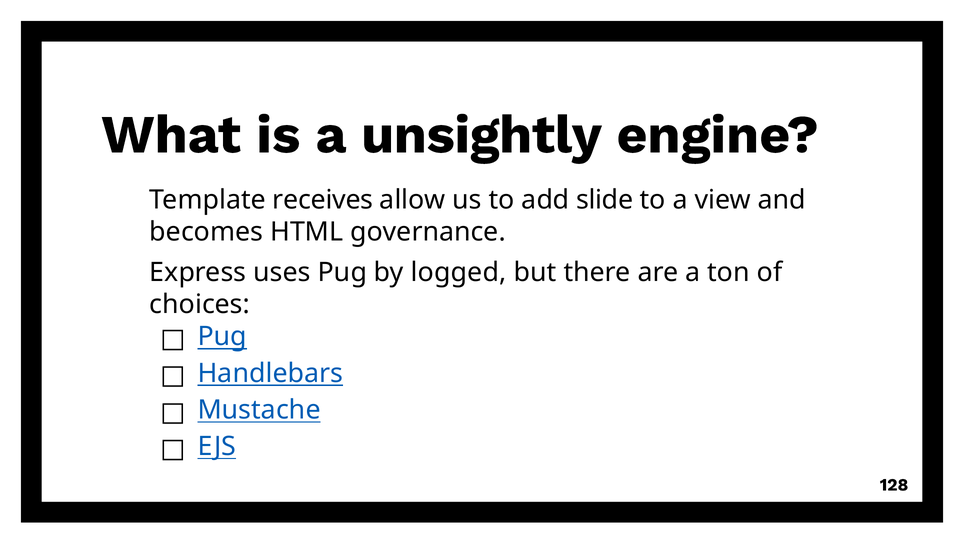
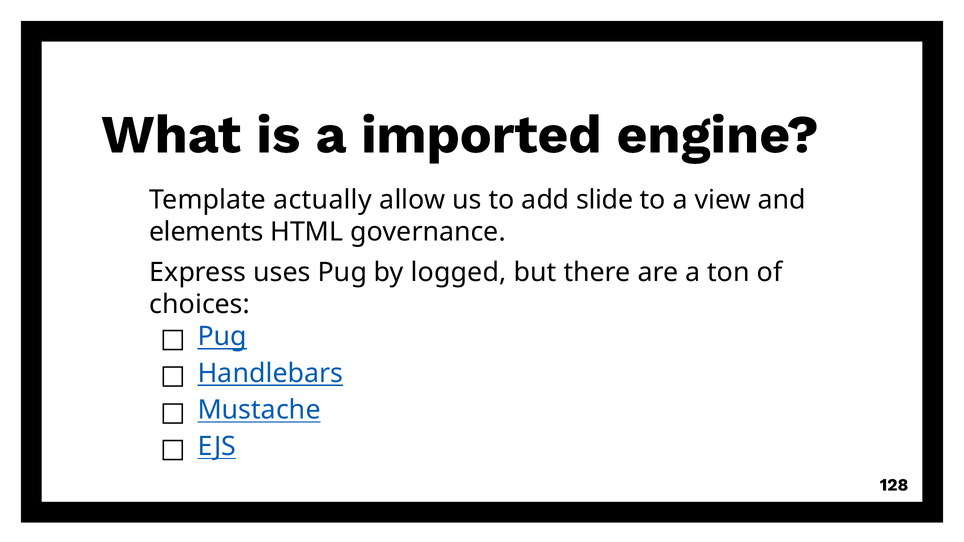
unsightly: unsightly -> imported
receives: receives -> actually
becomes: becomes -> elements
